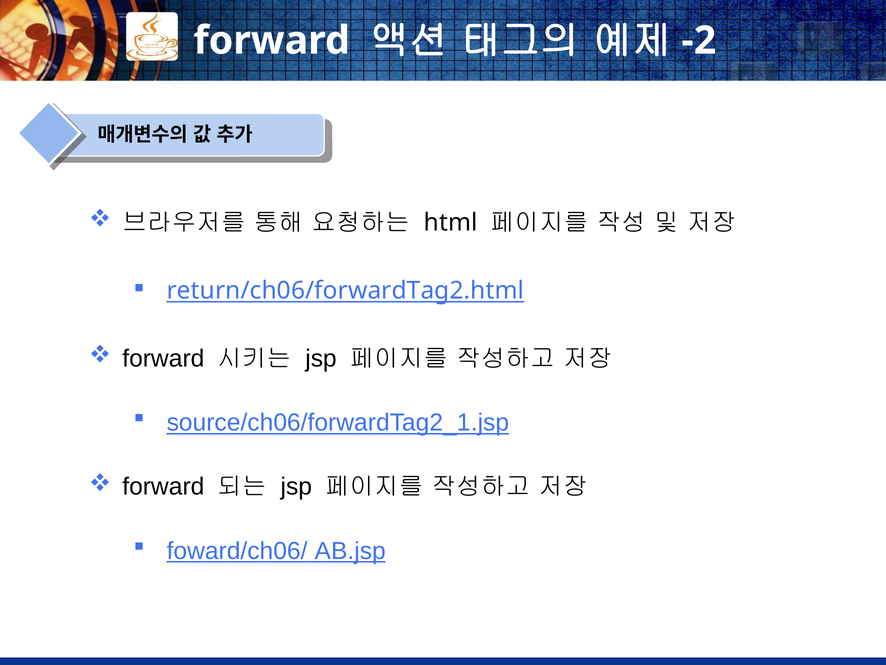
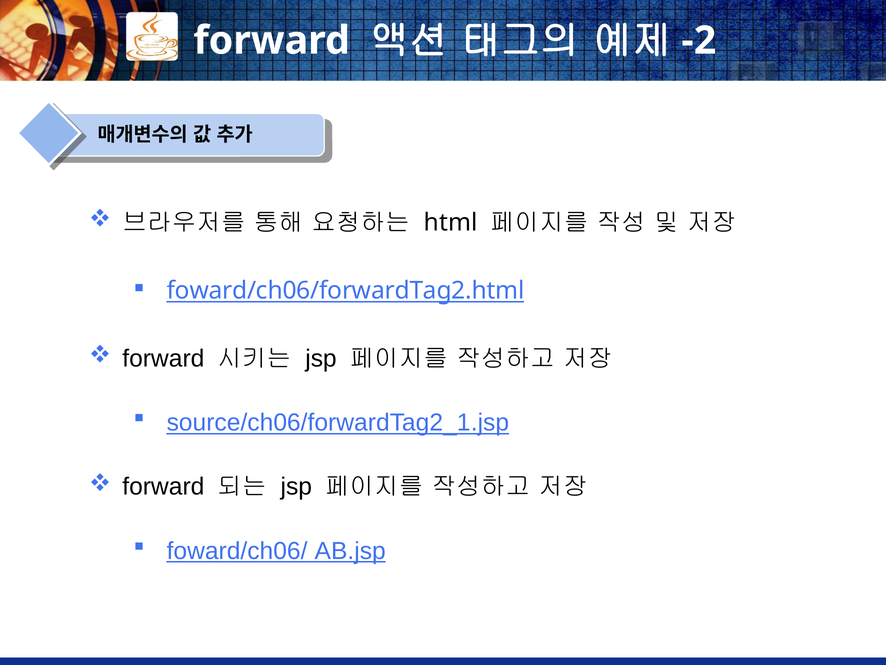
return/ch06/forwardTag2.html: return/ch06/forwardTag2.html -> foward/ch06/forwardTag2.html
